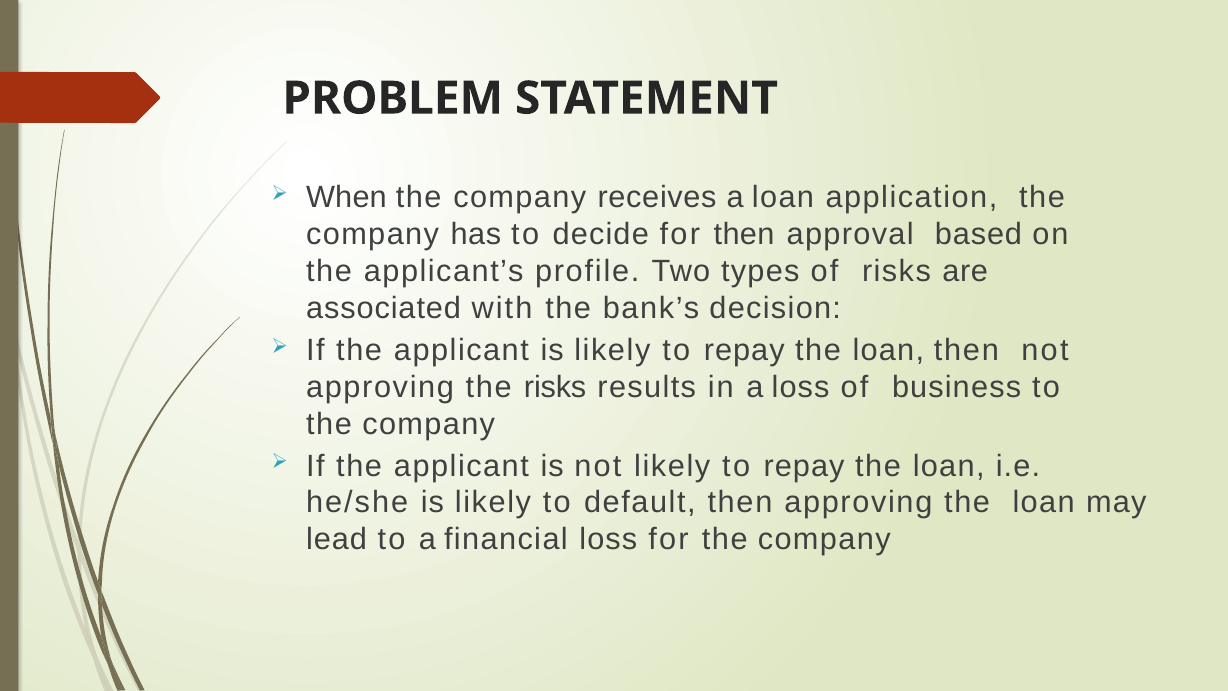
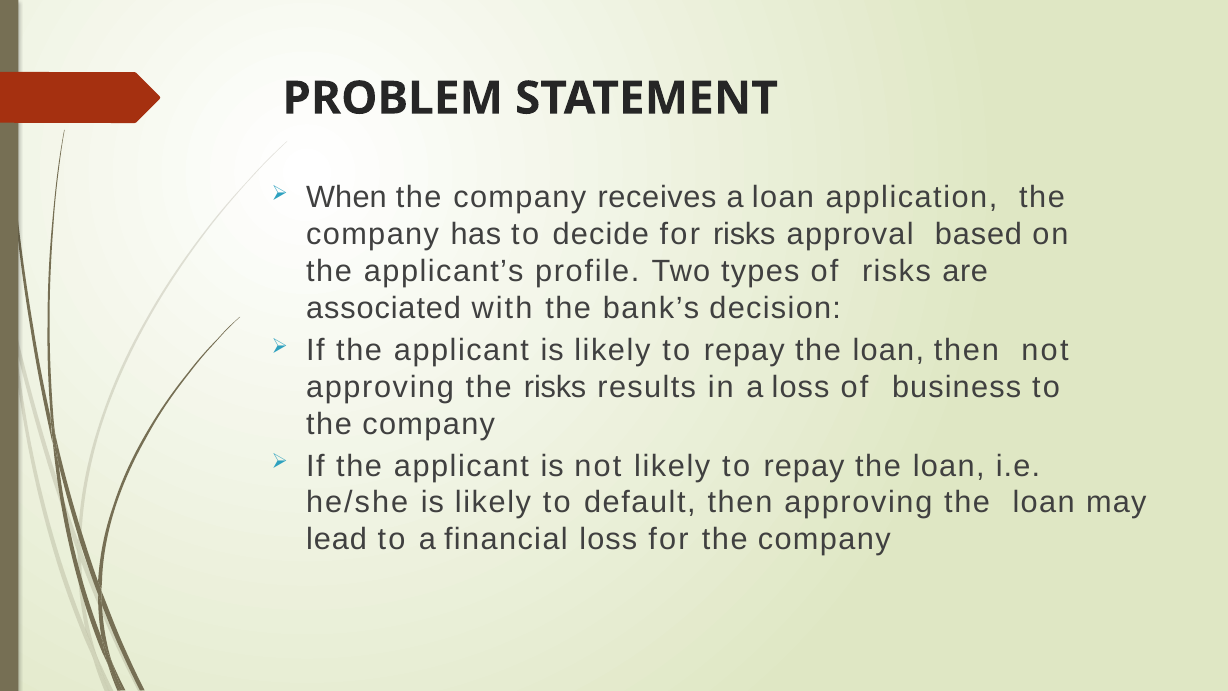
for then: then -> risks
